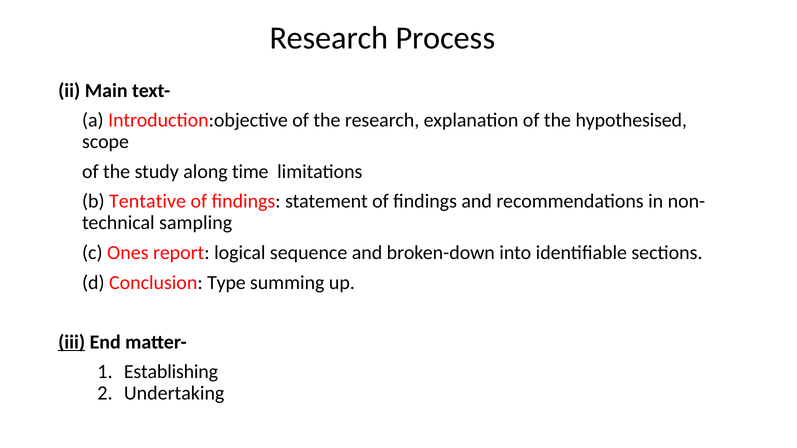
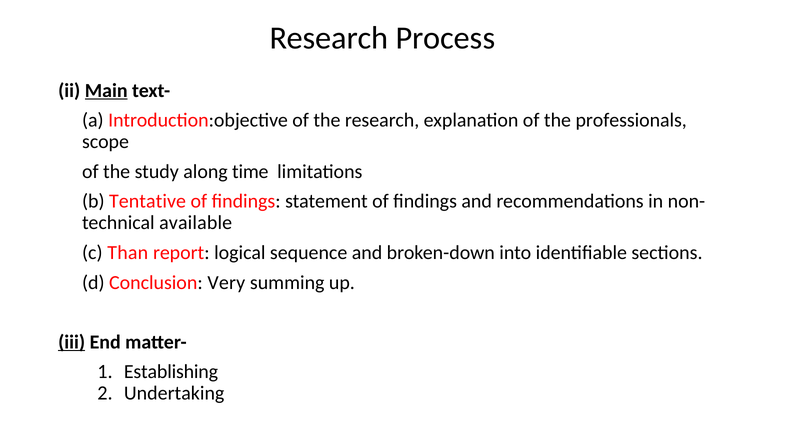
Main underline: none -> present
hypothesised: hypothesised -> professionals
sampling: sampling -> available
Ones: Ones -> Than
Type: Type -> Very
